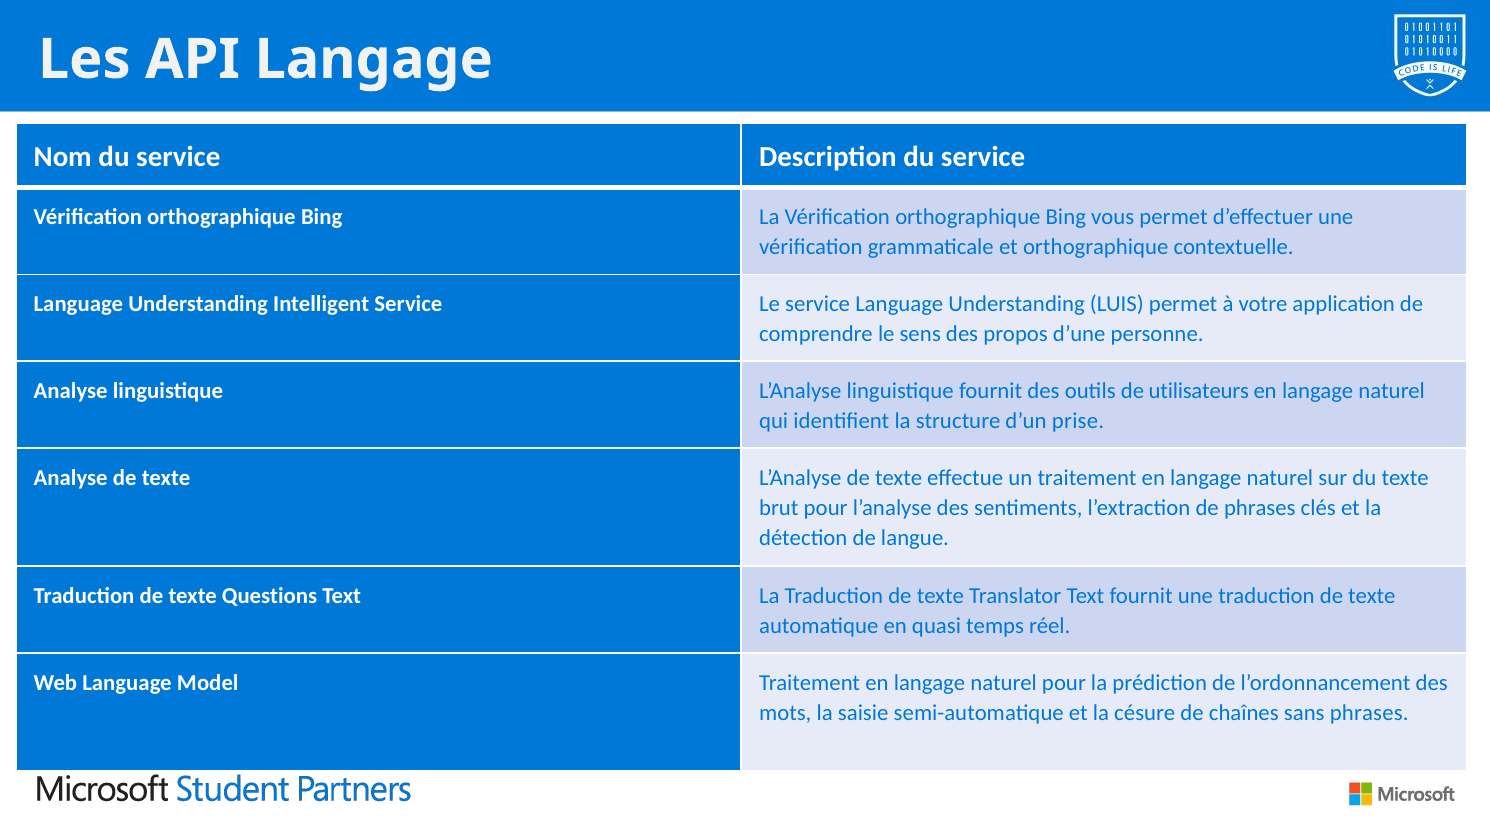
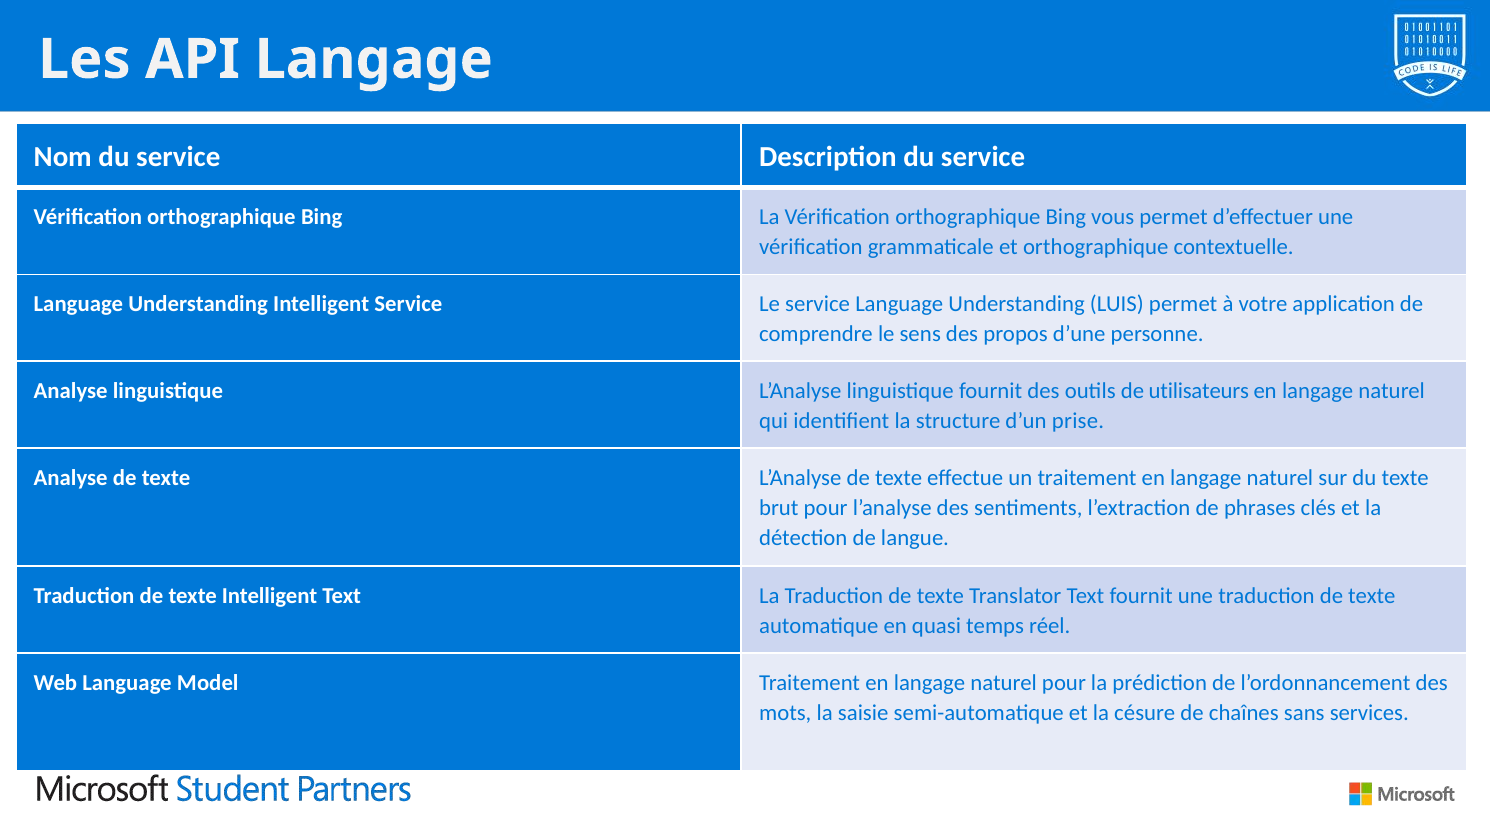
texte Questions: Questions -> Intelligent
sans phrases: phrases -> services
